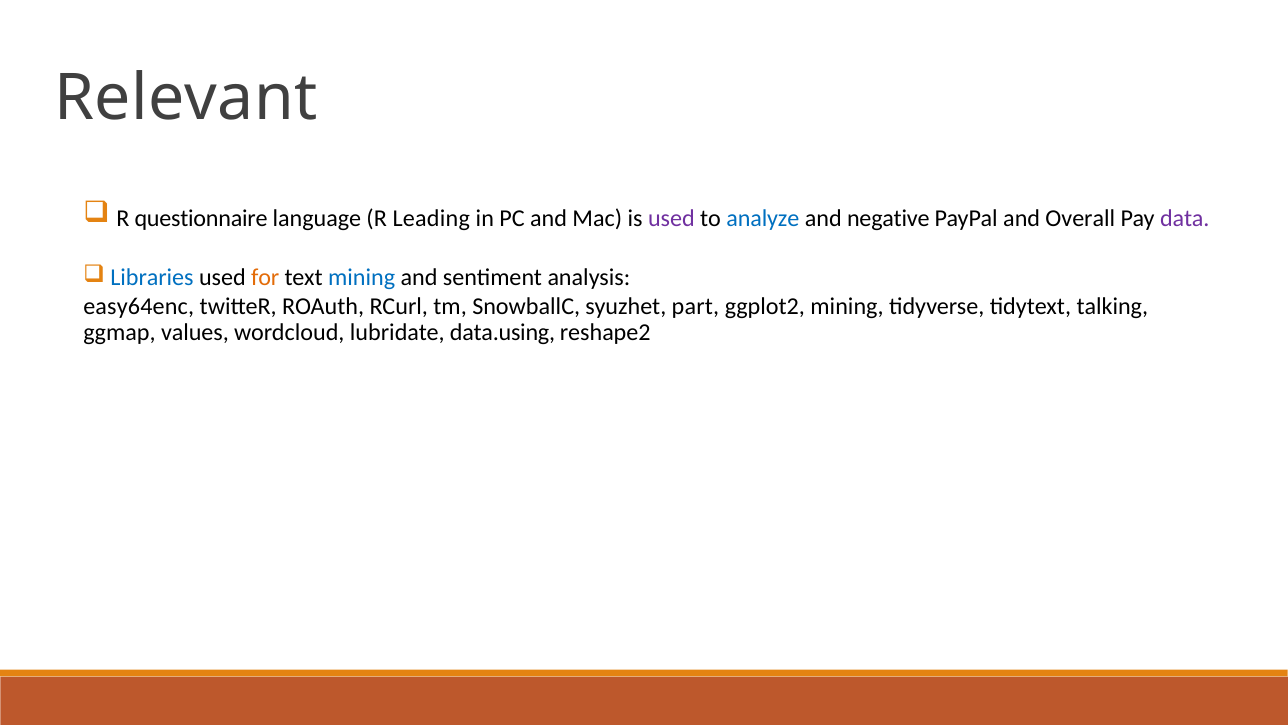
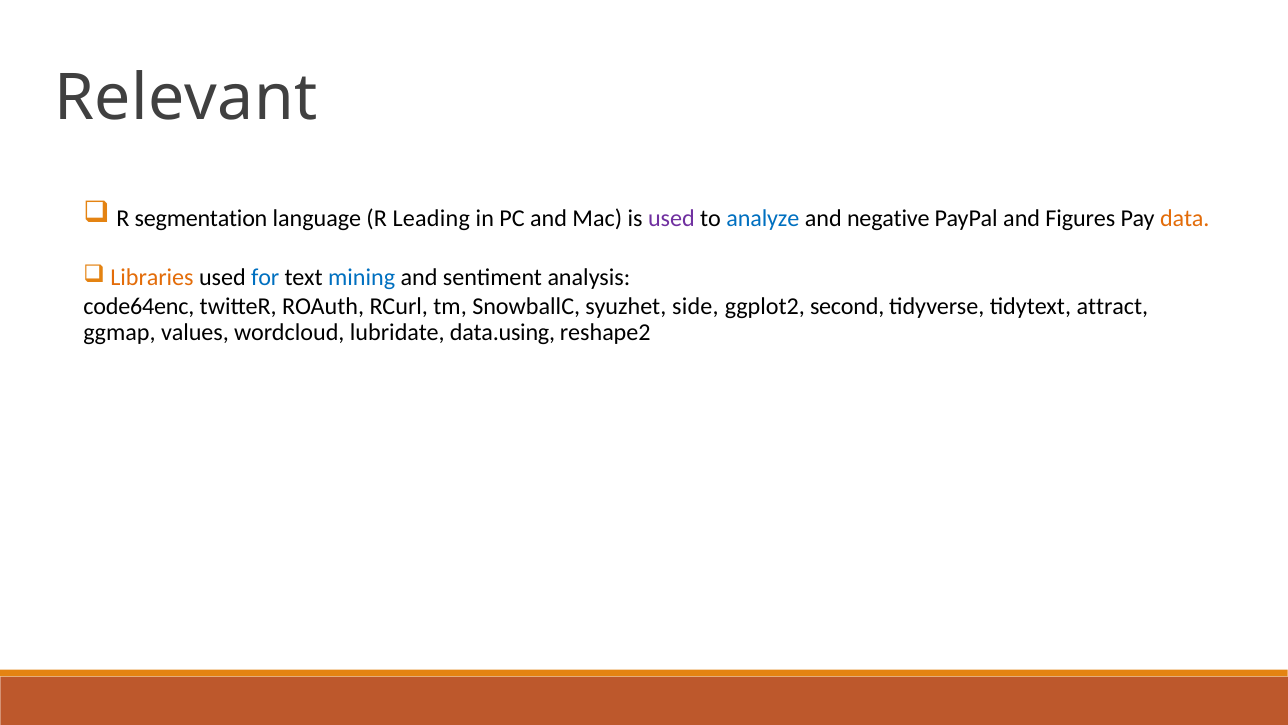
questionnaire: questionnaire -> segmentation
Overall: Overall -> Figures
data colour: purple -> orange
Libraries colour: blue -> orange
for colour: orange -> blue
easy64enc: easy64enc -> code64enc
part: part -> side
ggplot2 mining: mining -> second
talking: talking -> attract
